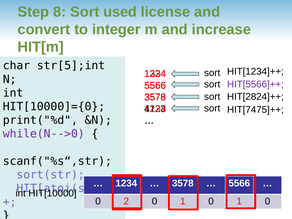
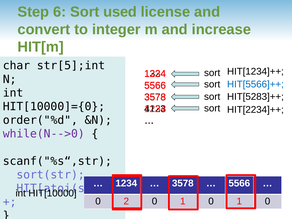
8: 8 -> 6
HIT[5566]++ colour: purple -> blue
HIT[2824]++: HIT[2824]++ -> HIT[5283]++
HIT[7475]++: HIT[7475]++ -> HIT[2234]++
print("%d: print("%d -> order("%d
